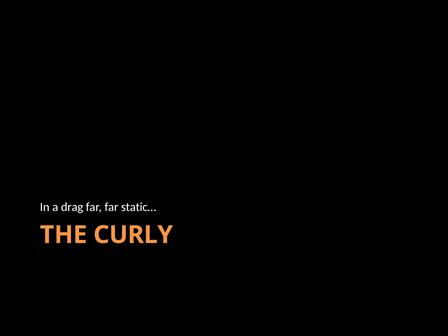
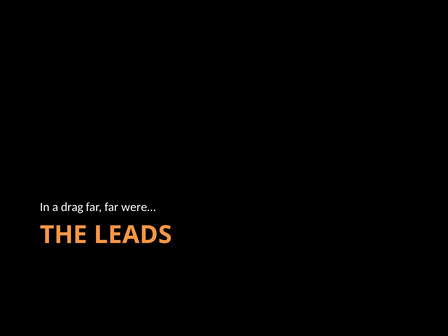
static…: static… -> were…
CURLY: CURLY -> LEADS
